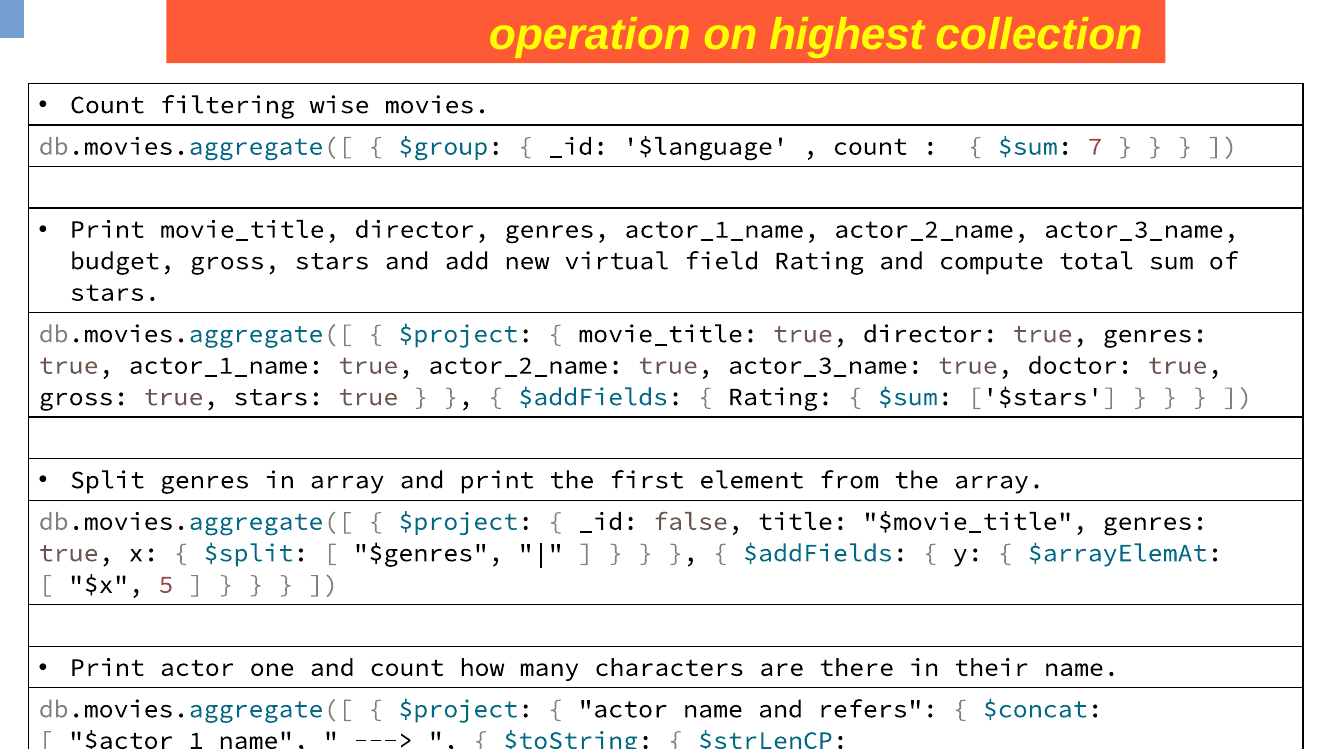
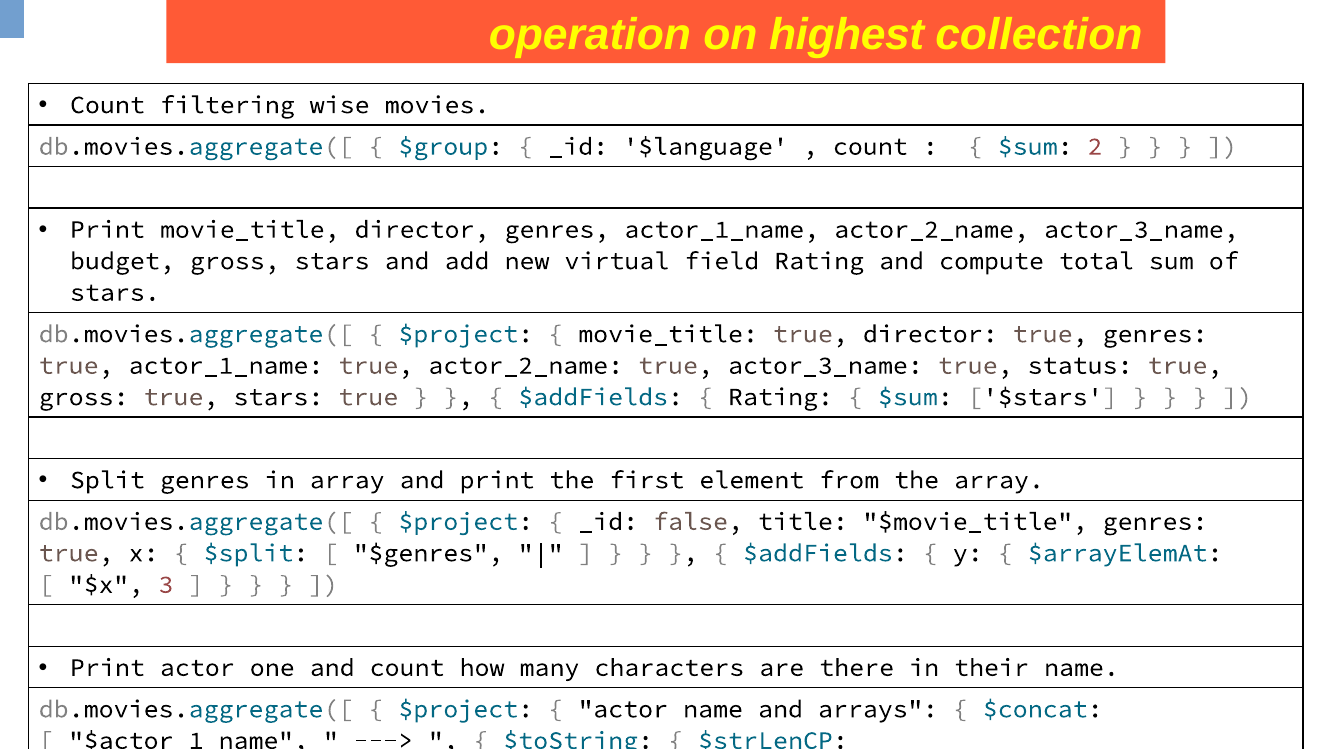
7: 7 -> 2
doctor: doctor -> status
5: 5 -> 3
refers: refers -> arrays
